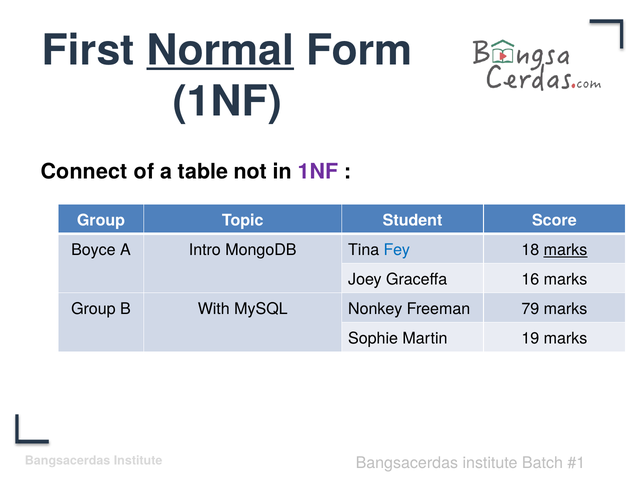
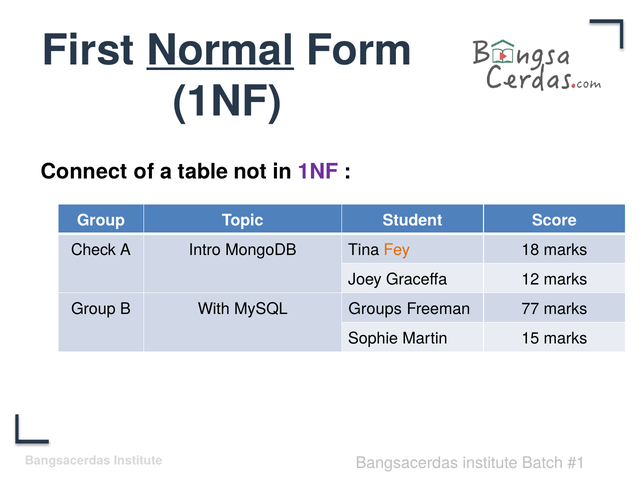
Boyce: Boyce -> Check
Fey colour: blue -> orange
marks at (565, 250) underline: present -> none
16: 16 -> 12
Nonkey: Nonkey -> Groups
79: 79 -> 77
19: 19 -> 15
